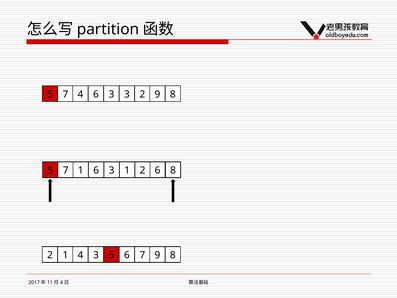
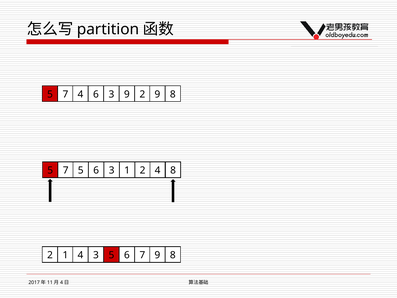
3 3: 3 -> 9
7 1: 1 -> 5
2 6: 6 -> 4
